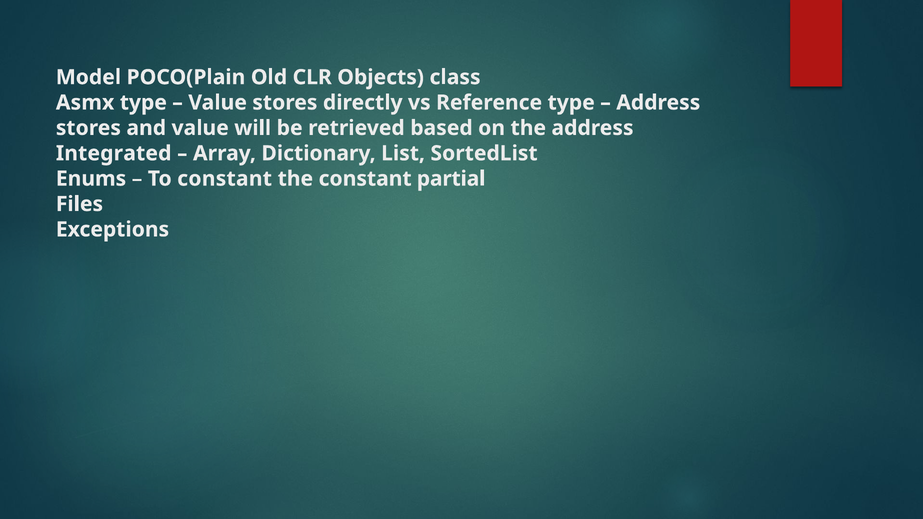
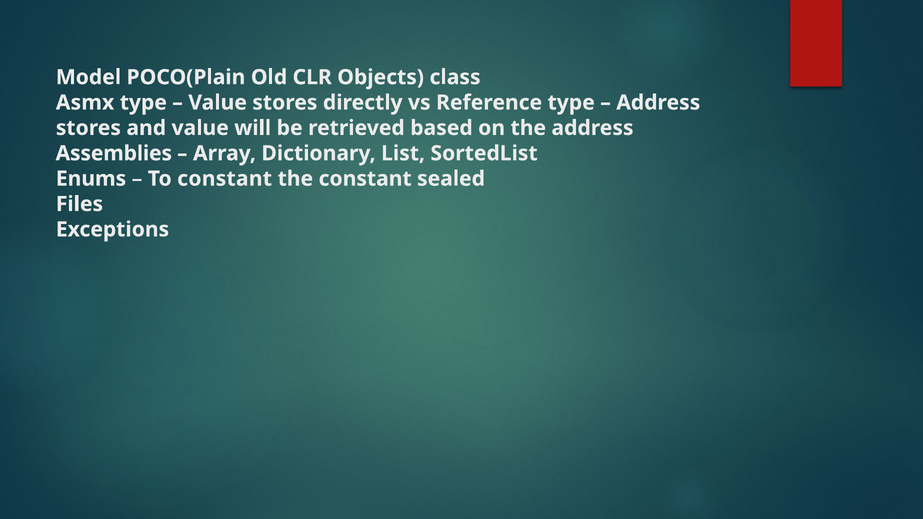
Integrated: Integrated -> Assemblies
partial: partial -> sealed
